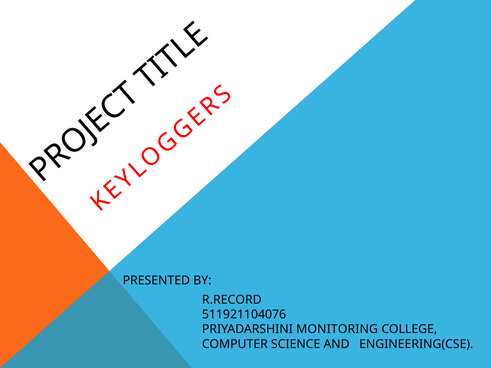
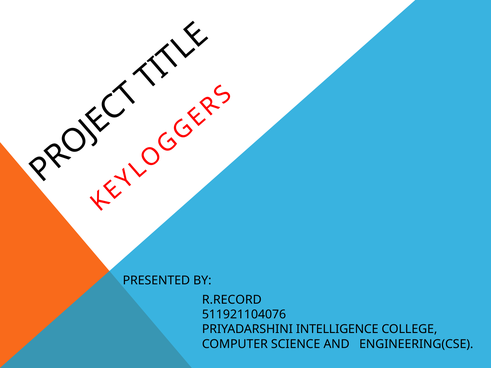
MONITORING: MONITORING -> INTELLIGENCE
